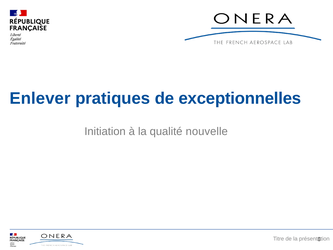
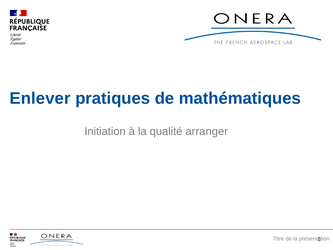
exceptionnelles: exceptionnelles -> mathématiques
nouvelle: nouvelle -> arranger
